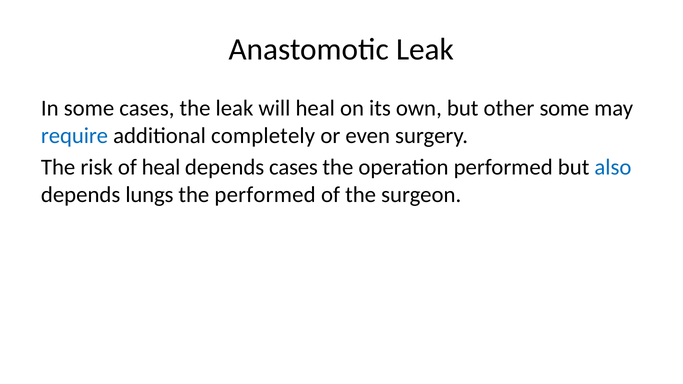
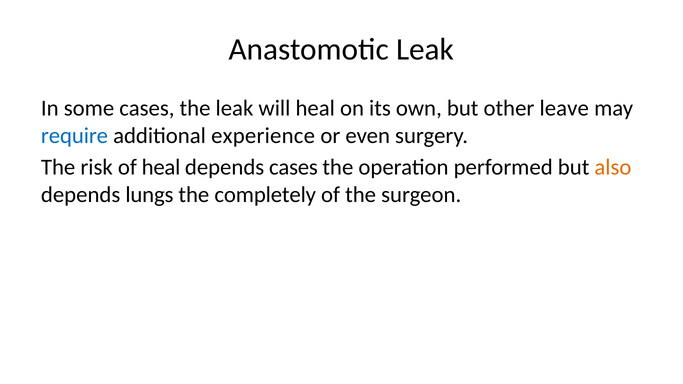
other some: some -> leave
completely: completely -> experience
also colour: blue -> orange
the performed: performed -> completely
